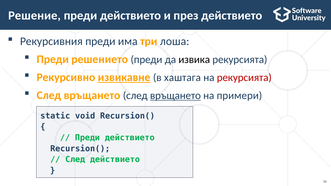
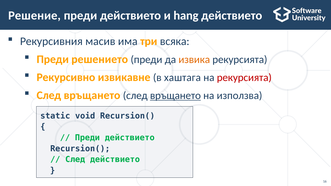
през: през -> hang
Рекурсивния преди: преди -> масив
лоша: лоша -> всяка
извика colour: black -> orange
извикавне underline: present -> none
примери: примери -> използва
